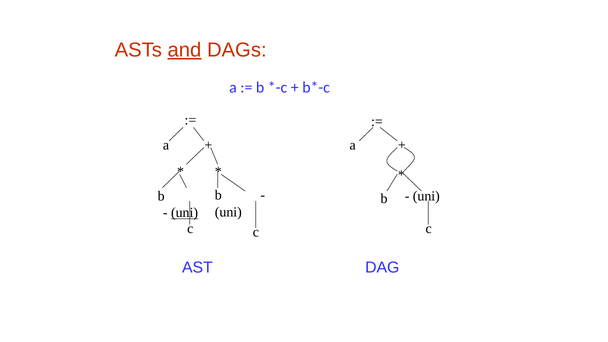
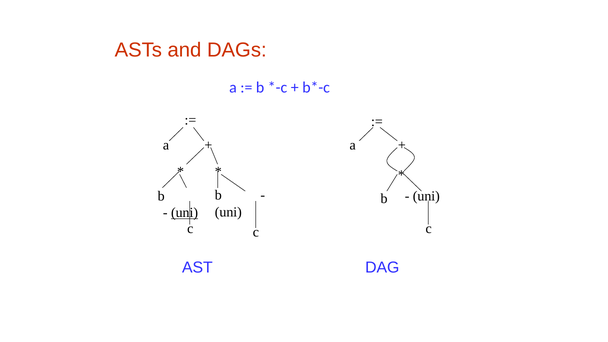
and underline: present -> none
